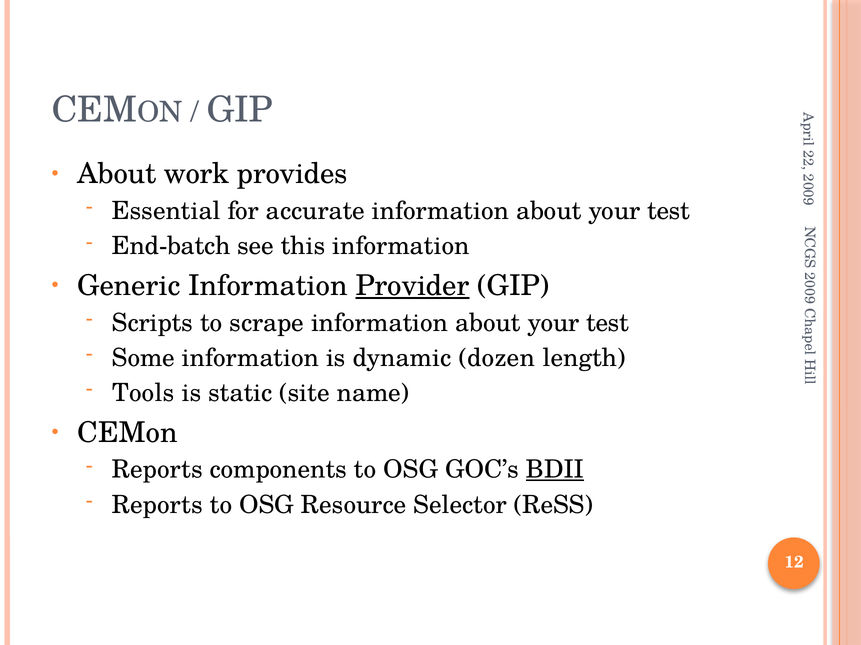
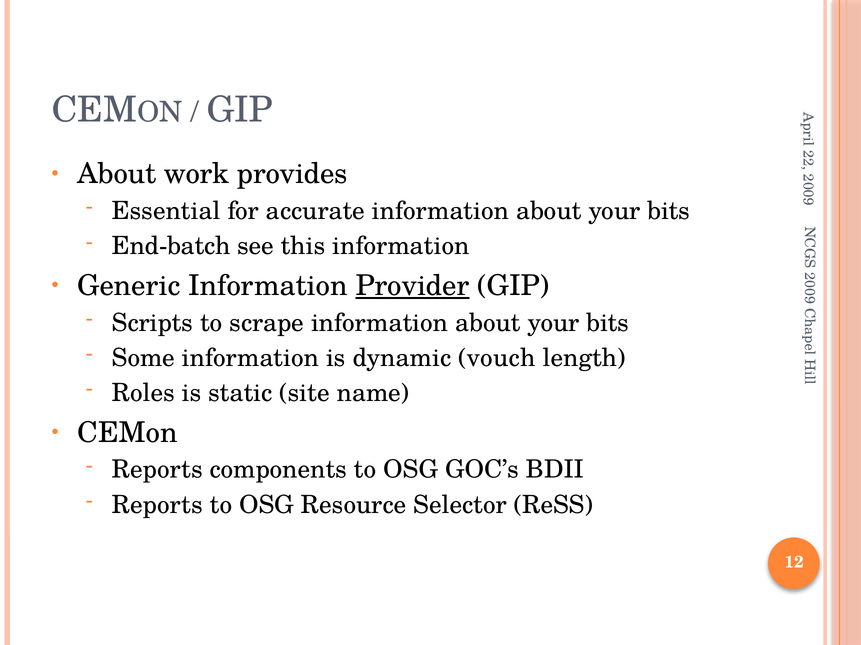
test at (669, 211): test -> bits
test at (608, 323): test -> bits
dozen: dozen -> vouch
Tools: Tools -> Roles
BDII underline: present -> none
